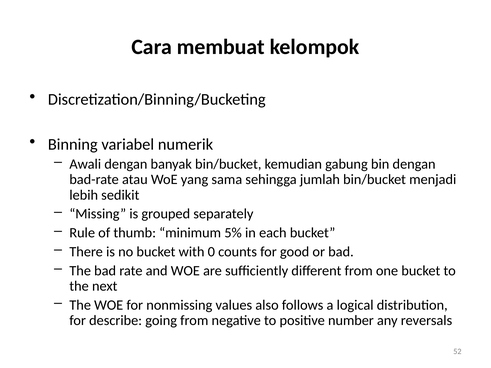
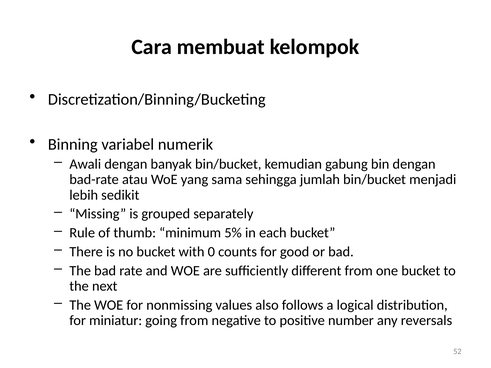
describe: describe -> miniatur
